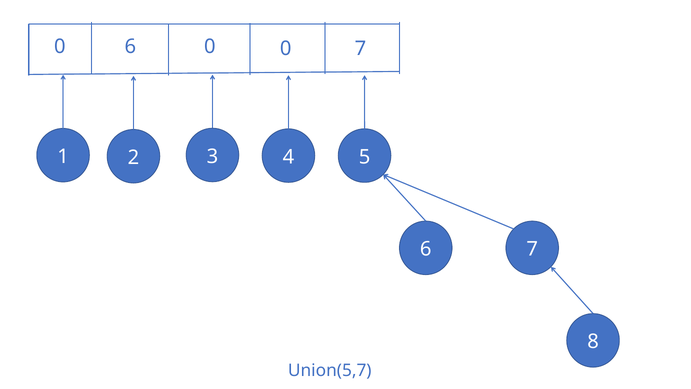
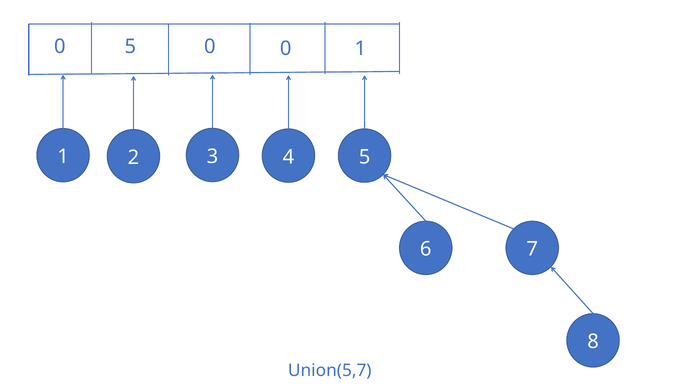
0 6: 6 -> 5
0 7: 7 -> 1
